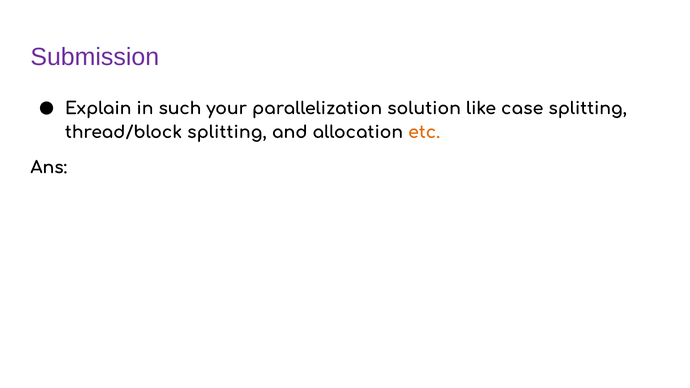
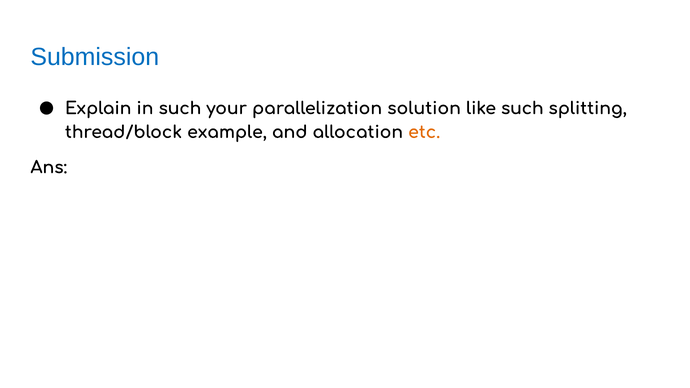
Submission colour: purple -> blue
like case: case -> such
thread/block splitting: splitting -> example
